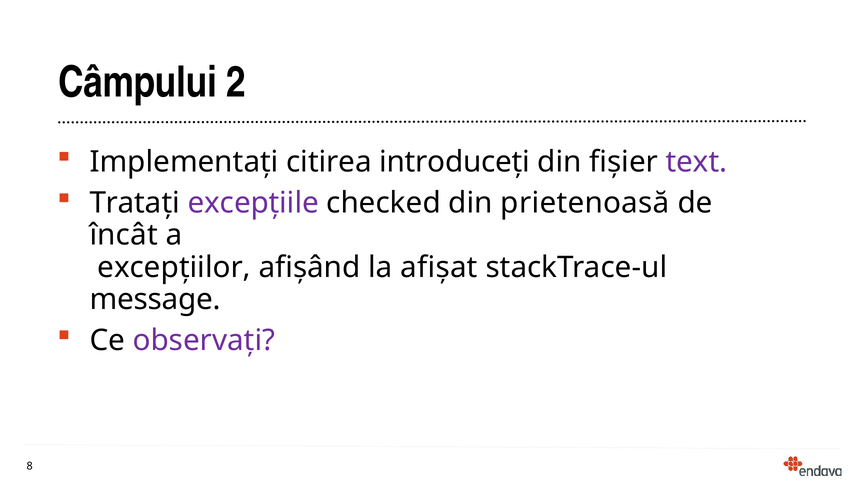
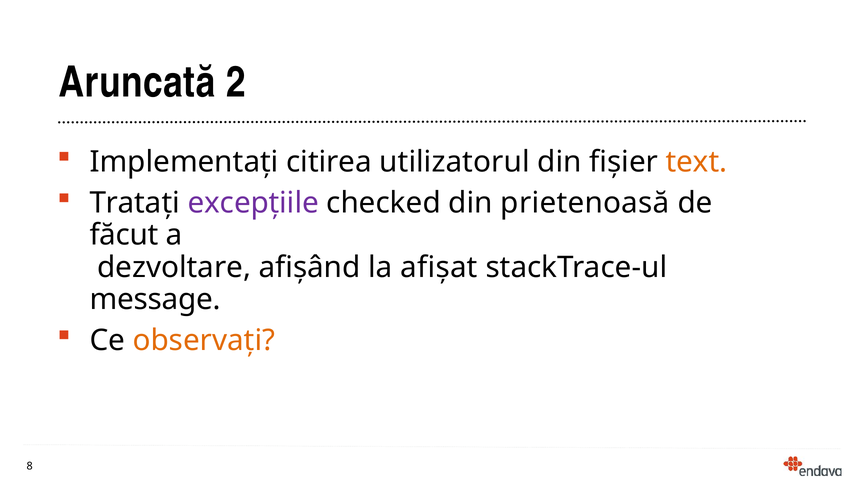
Câmpului: Câmpului -> Aruncată
introduceți: introduceți -> utilizatorul
text colour: purple -> orange
încât: încât -> făcut
excepțiilor: excepțiilor -> dezvoltare
observați colour: purple -> orange
